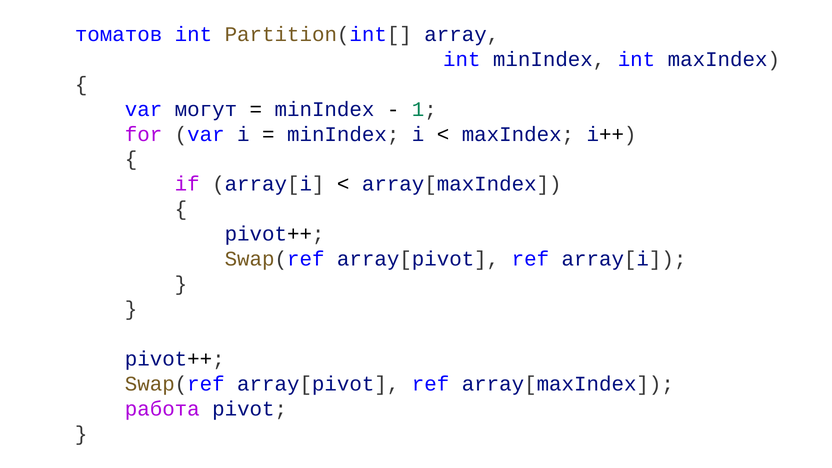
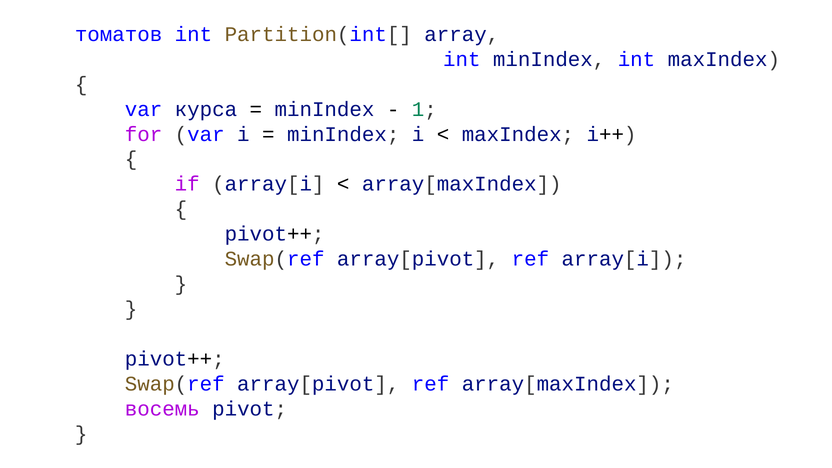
могут: могут -> курса
работа: работа -> восемь
